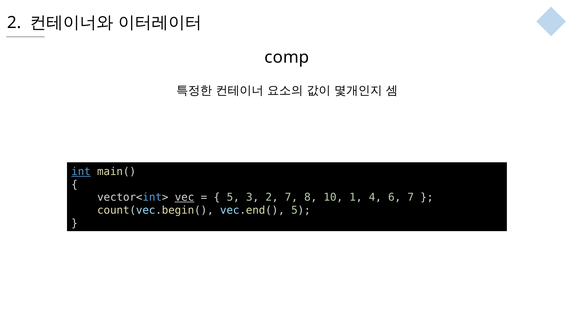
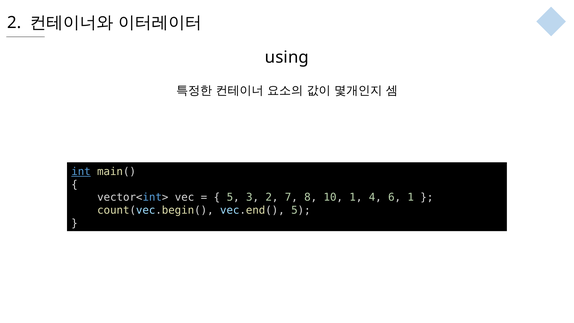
comp: comp -> using
vec underline: present -> none
6 7: 7 -> 1
